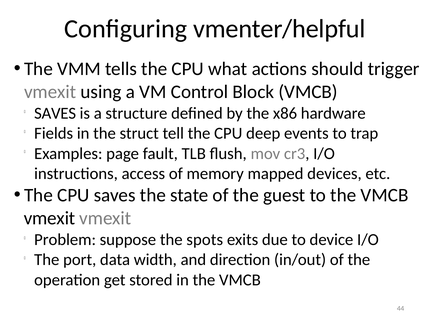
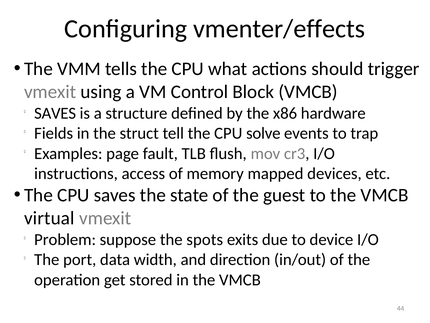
vmenter/helpful: vmenter/helpful -> vmenter/effects
deep: deep -> solve
vmexit at (50, 218): vmexit -> virtual
